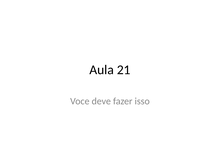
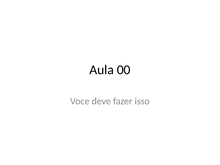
21: 21 -> 00
